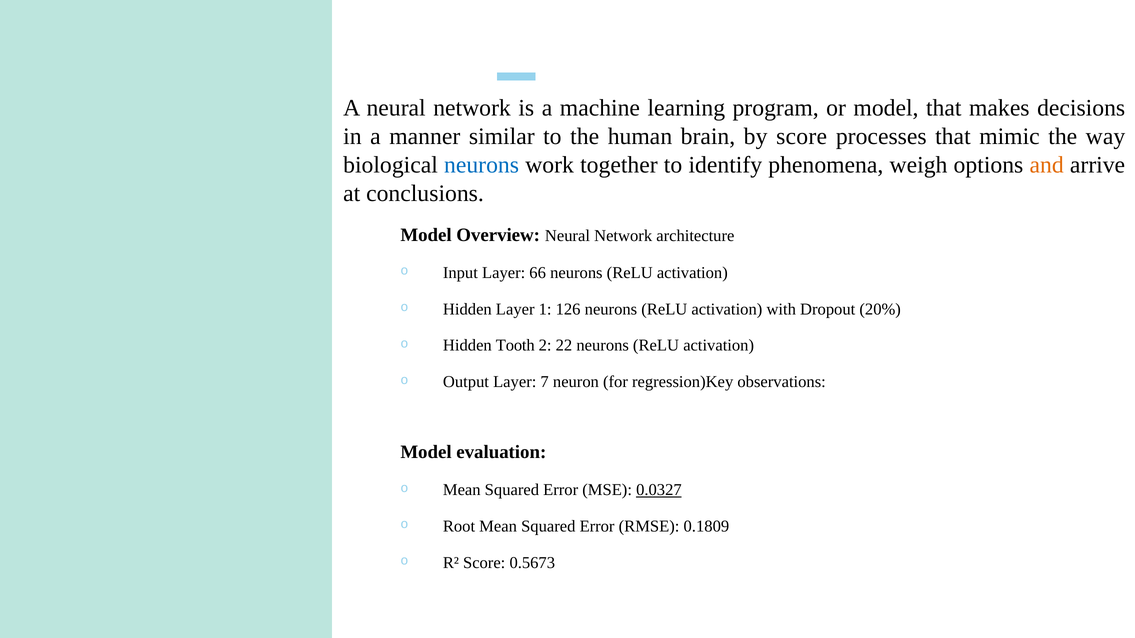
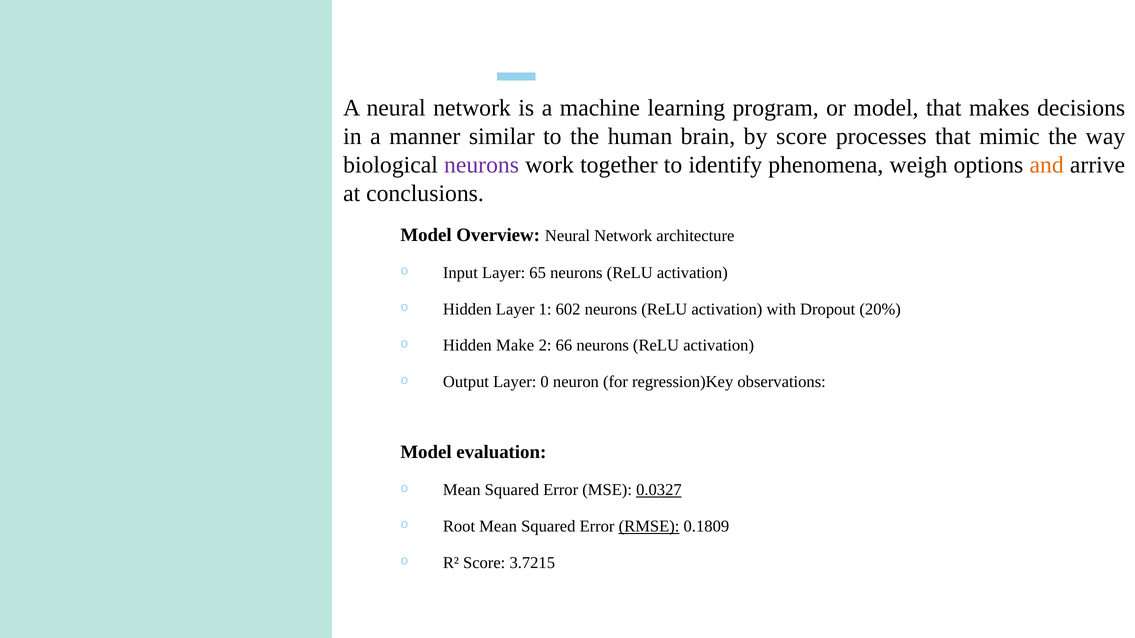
neurons at (482, 165) colour: blue -> purple
66: 66 -> 65
126: 126 -> 602
Tooth: Tooth -> Make
22: 22 -> 66
7: 7 -> 0
RMSE underline: none -> present
0.5673: 0.5673 -> 3.7215
